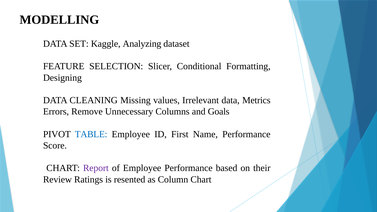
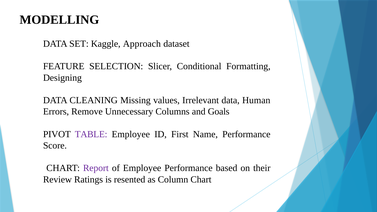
Analyzing: Analyzing -> Approach
Metrics: Metrics -> Human
TABLE colour: blue -> purple
